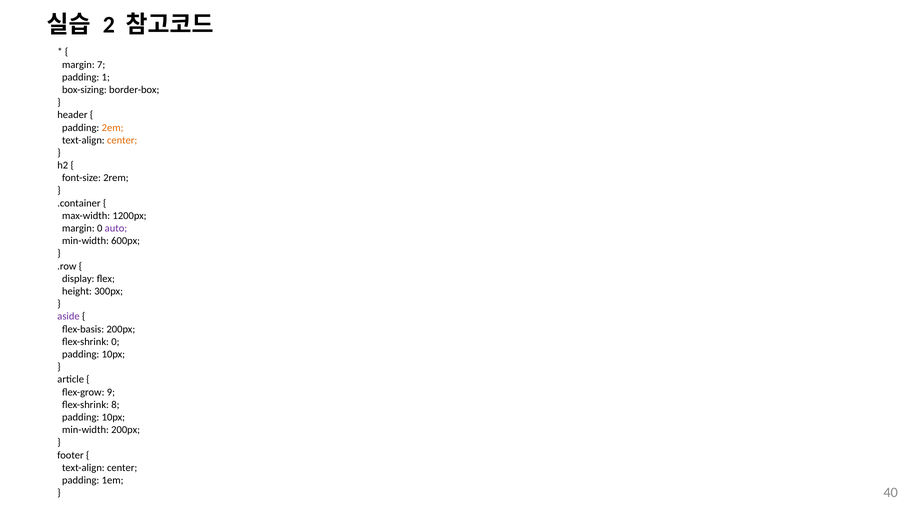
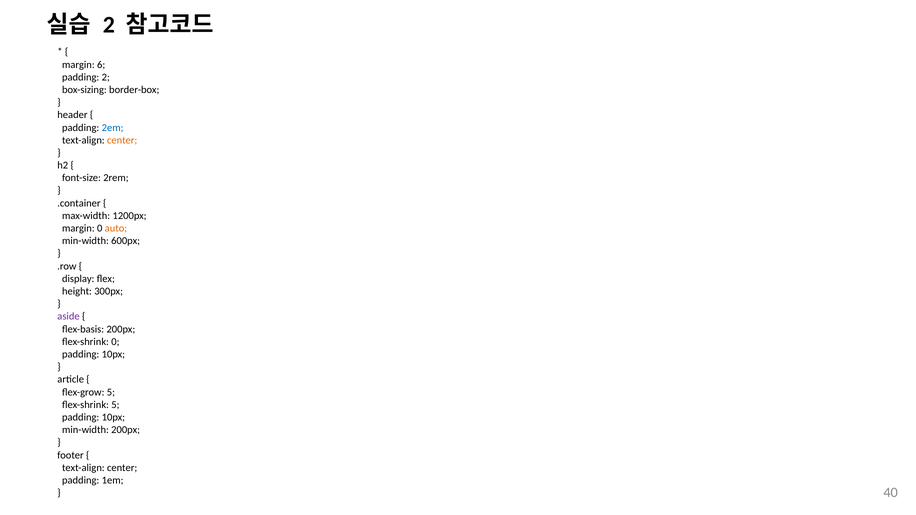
7: 7 -> 6
padding 1: 1 -> 2
2em colour: orange -> blue
auto colour: purple -> orange
flex-grow 9: 9 -> 5
flex-shrink 8: 8 -> 5
